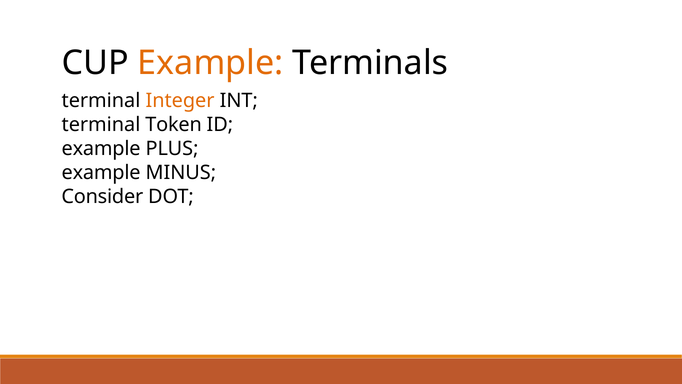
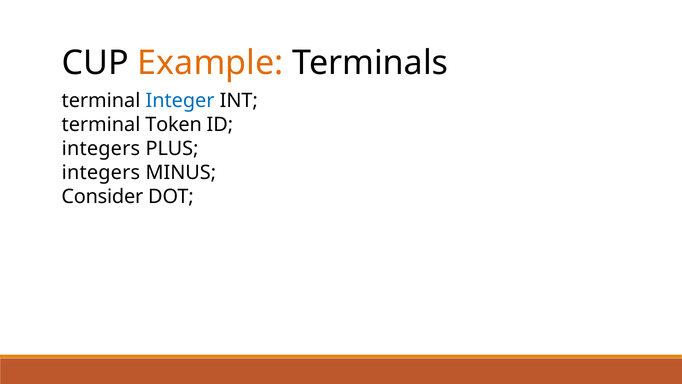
Integer colour: orange -> blue
example at (101, 149): example -> integers
example at (101, 172): example -> integers
